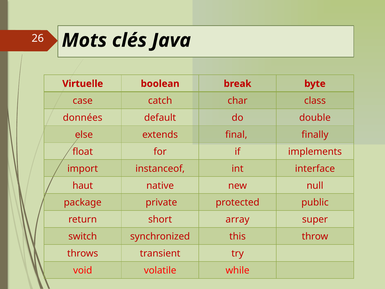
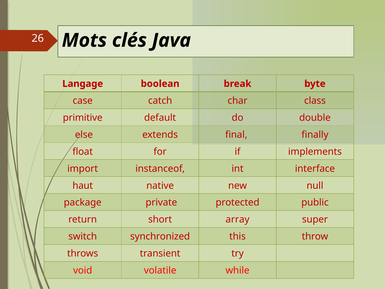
Virtuelle: Virtuelle -> Langage
données: données -> primitive
